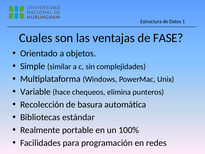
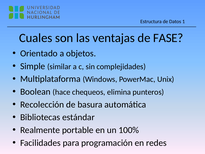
Variable: Variable -> Boolean
